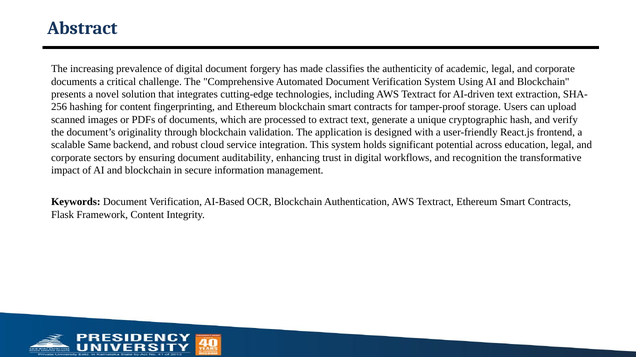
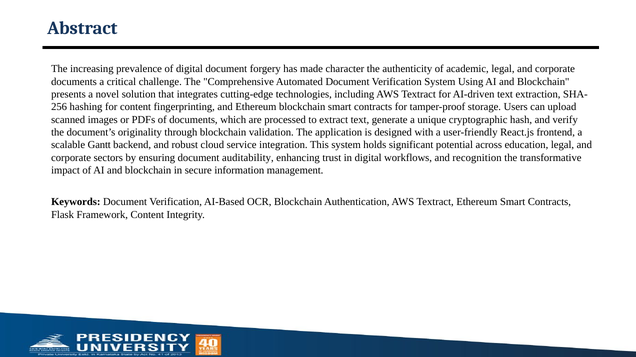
classifies: classifies -> character
Same: Same -> Gantt
